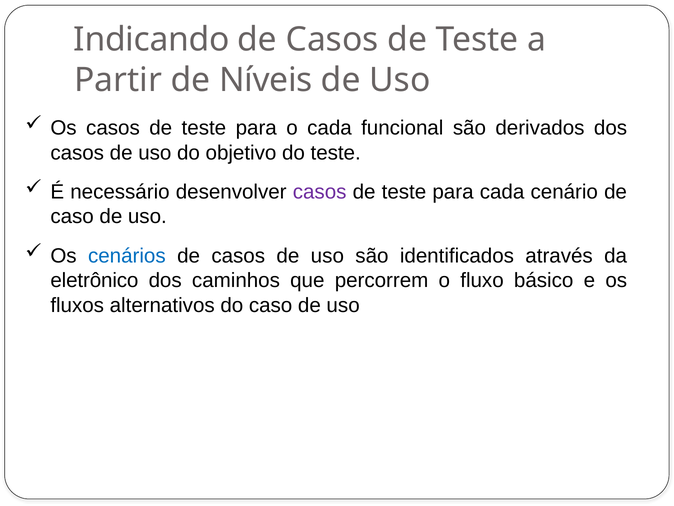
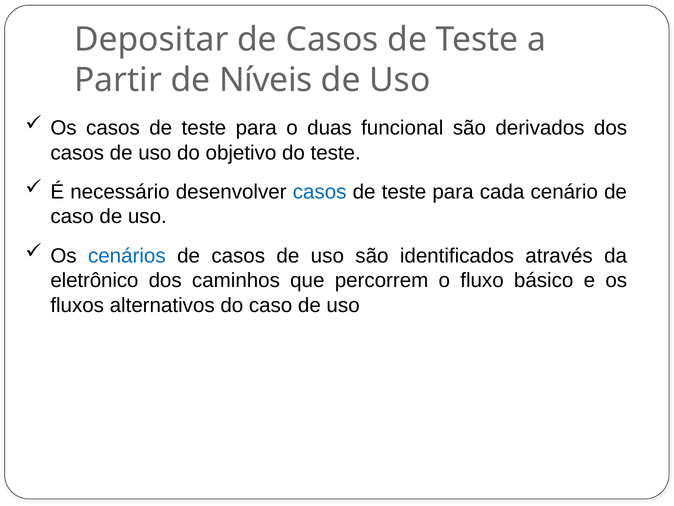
Indicando: Indicando -> Depositar
o cada: cada -> duas
casos at (320, 192) colour: purple -> blue
